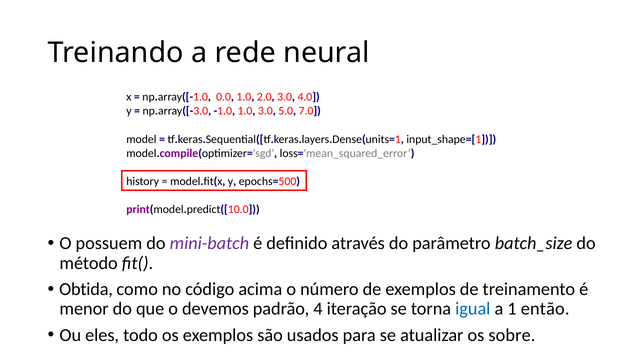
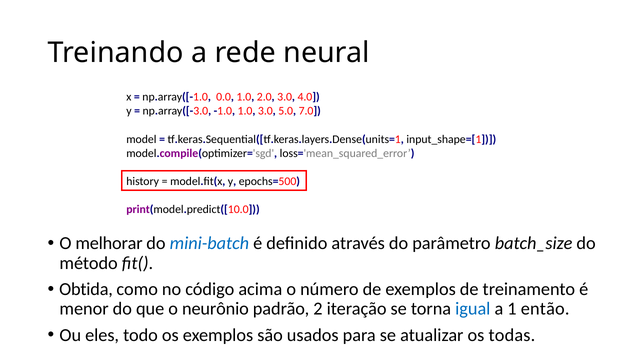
possuem: possuem -> melhorar
mini-batch colour: purple -> blue
devemos: devemos -> neurônio
4: 4 -> 2
sobre: sobre -> todas
